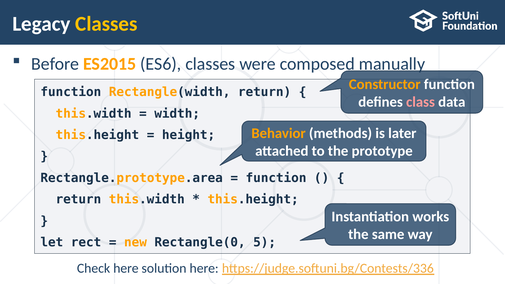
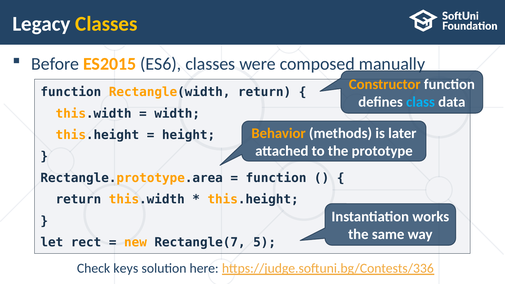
class colour: pink -> light blue
Rectangle(0: Rectangle(0 -> Rectangle(7
Check here: here -> keys
